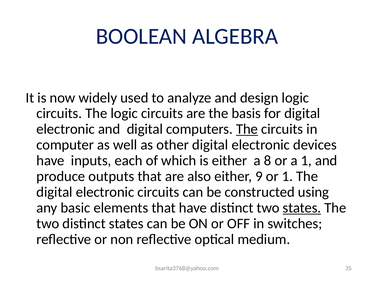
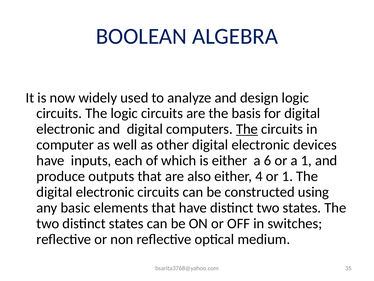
8: 8 -> 6
9: 9 -> 4
states at (302, 207) underline: present -> none
